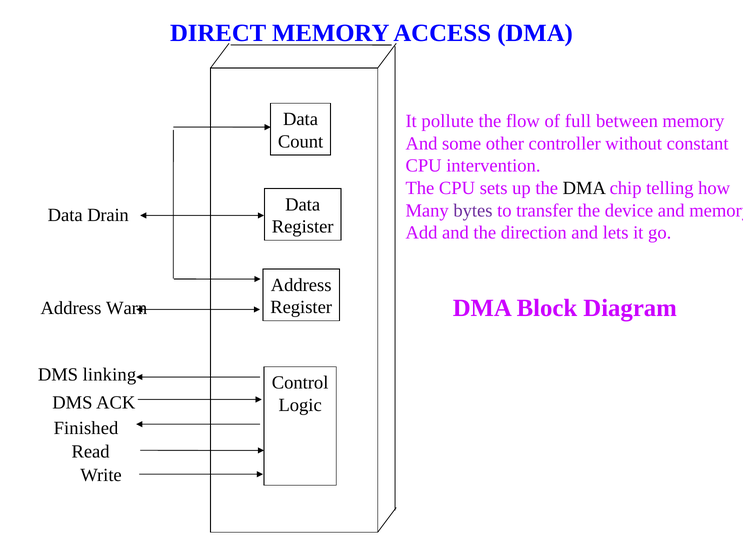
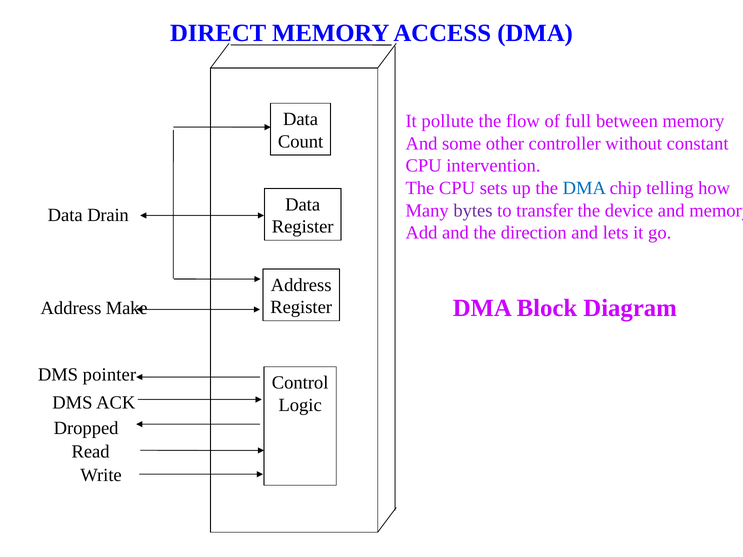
DMA at (584, 188) colour: black -> blue
Warn: Warn -> Make
linking: linking -> pointer
Finished: Finished -> Dropped
